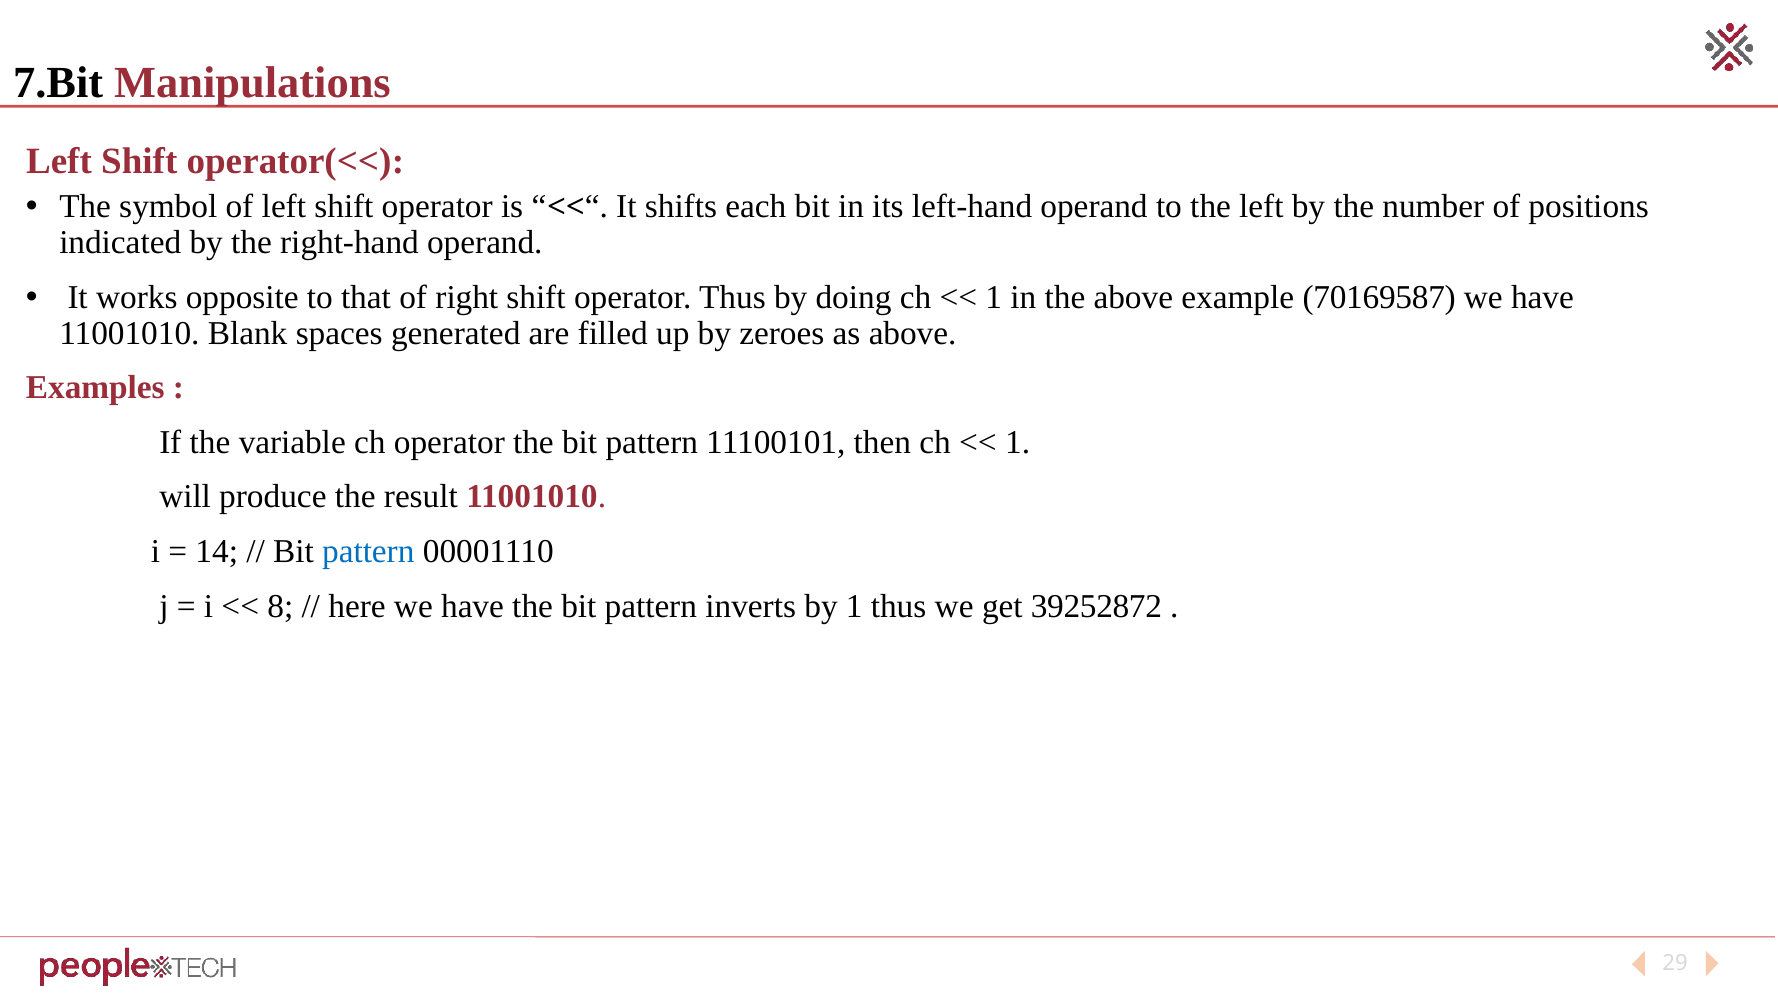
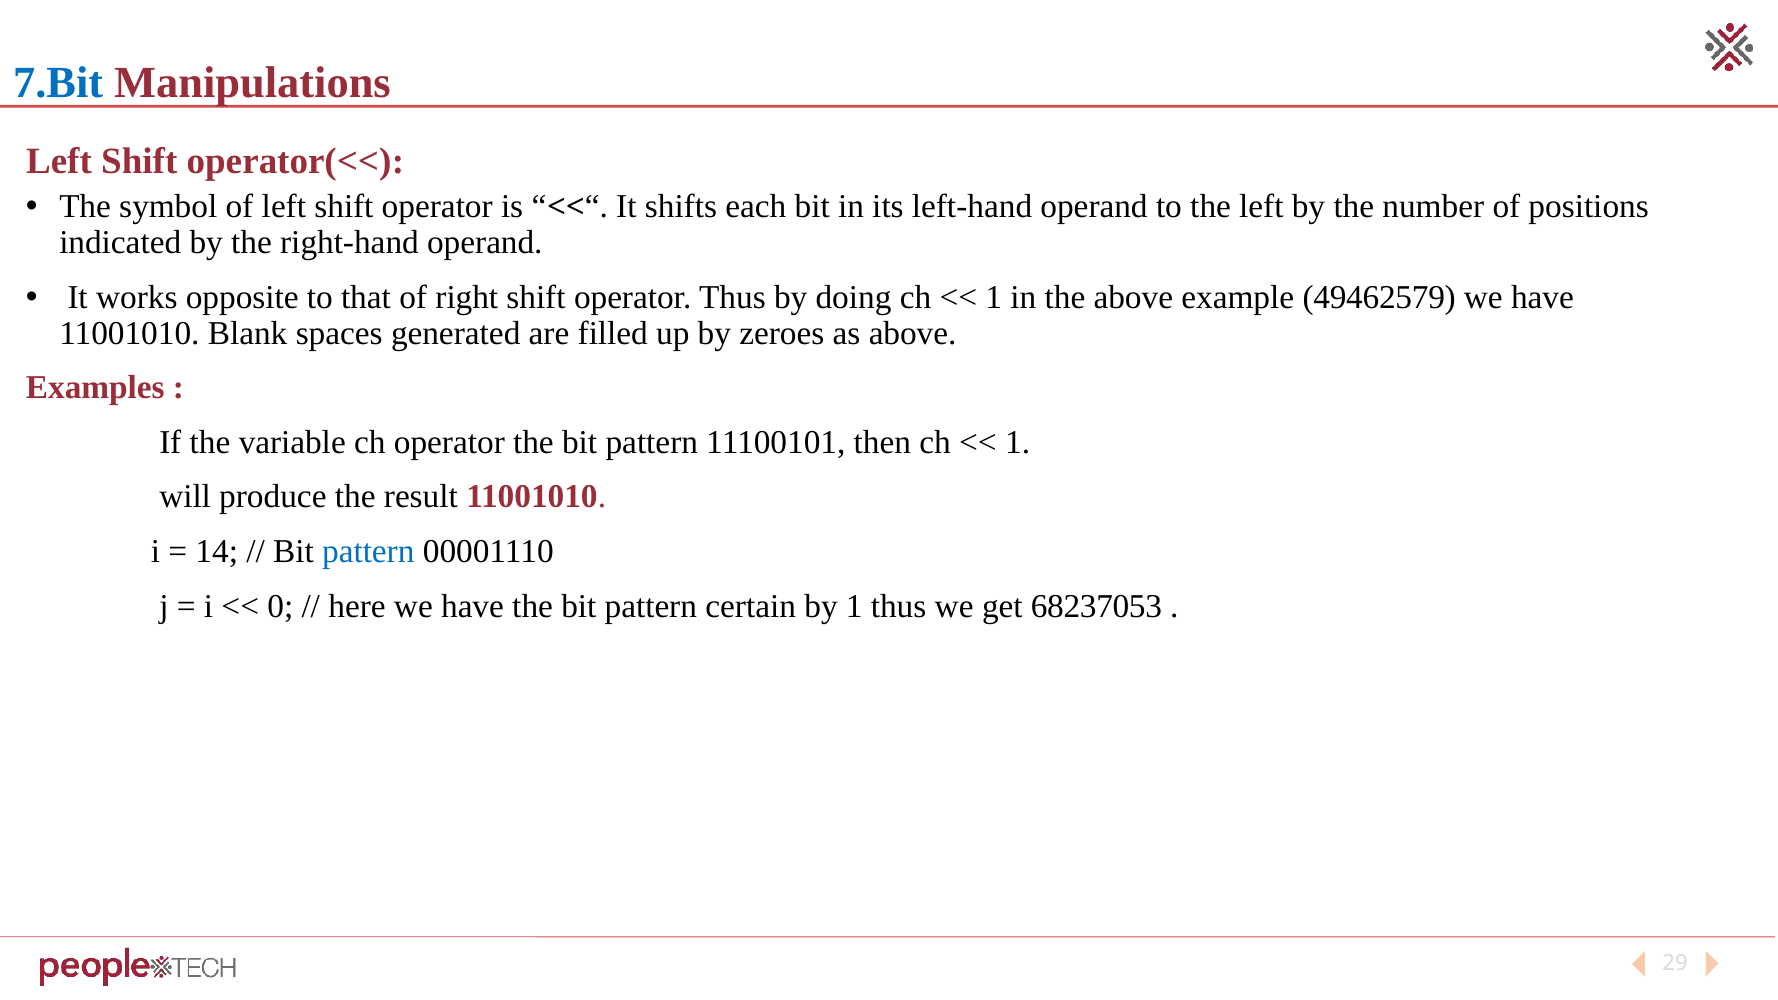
7.Bit colour: black -> blue
70169587: 70169587 -> 49462579
8: 8 -> 0
inverts: inverts -> certain
39252872: 39252872 -> 68237053
